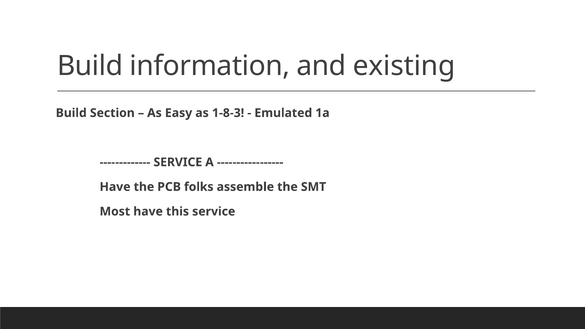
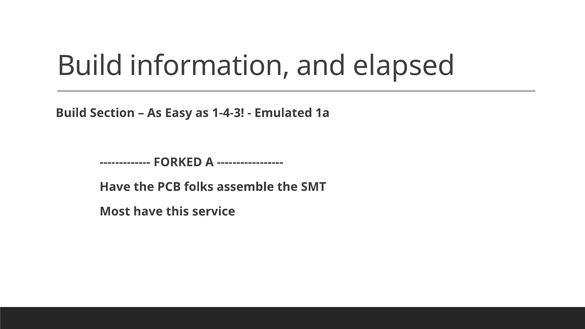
existing: existing -> elapsed
1-8-3: 1-8-3 -> 1-4-3
SERVICE at (178, 162): SERVICE -> FORKED
